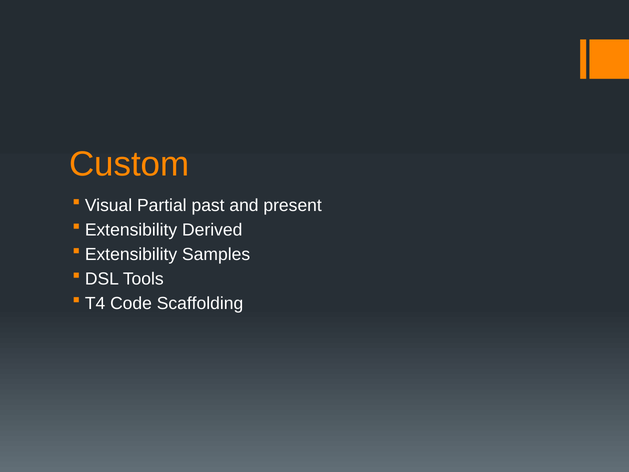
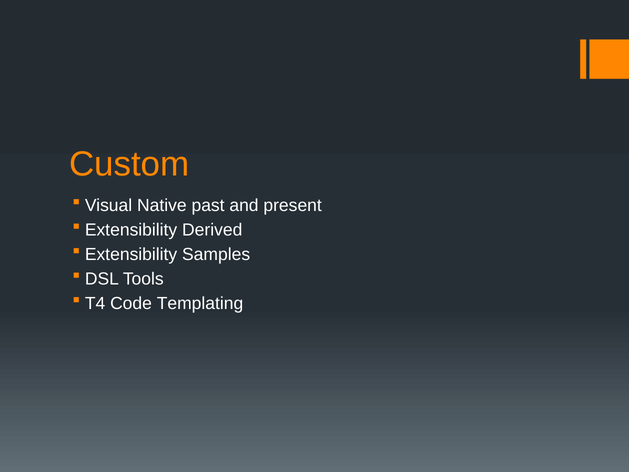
Partial: Partial -> Native
Scaffolding: Scaffolding -> Templating
